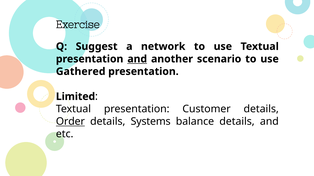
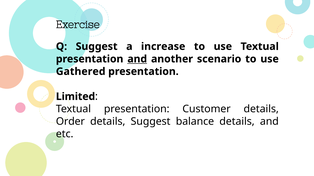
network: network -> increase
Order underline: present -> none
details Systems: Systems -> Suggest
